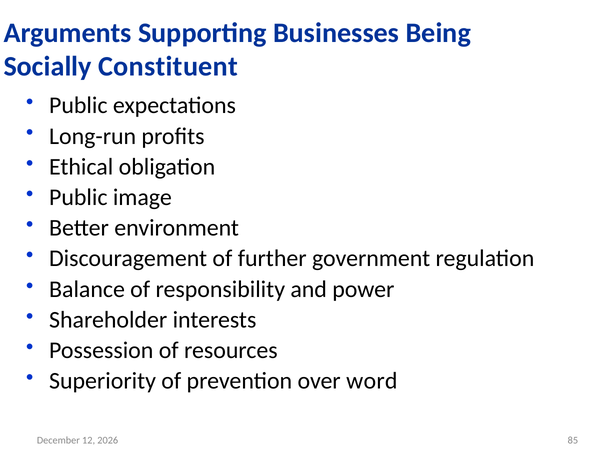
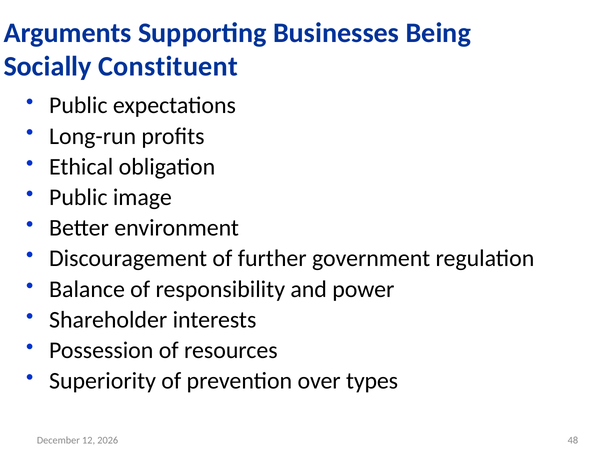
word: word -> types
85: 85 -> 48
